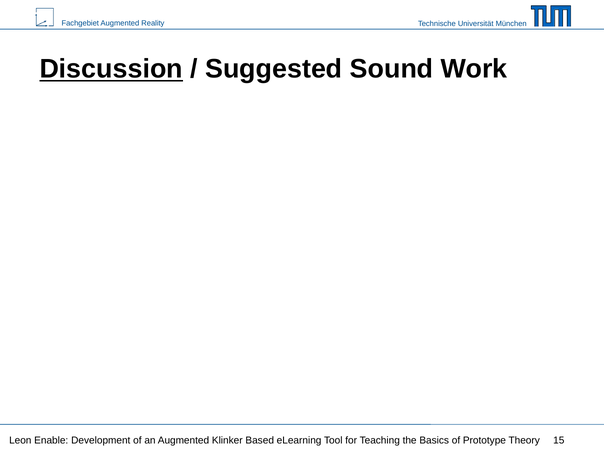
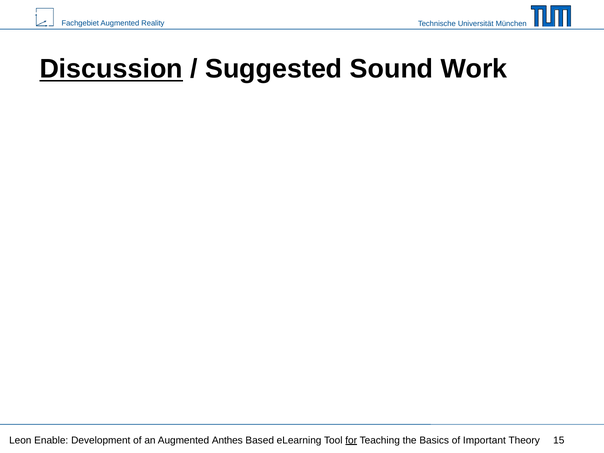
Klinker: Klinker -> Anthes
for underline: none -> present
Prototype: Prototype -> Important
